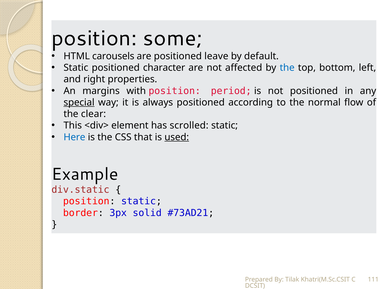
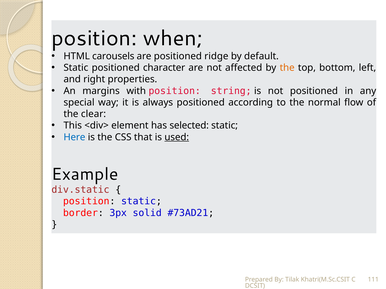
some: some -> when
leave: leave -> ridge
the at (287, 68) colour: blue -> orange
period: period -> string
special underline: present -> none
scrolled: scrolled -> selected
